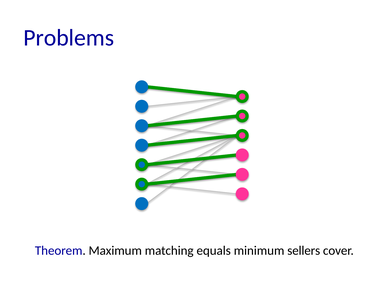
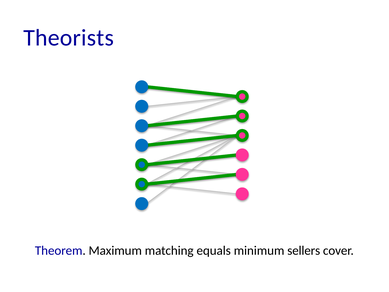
Problems: Problems -> Theorists
